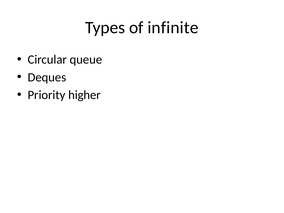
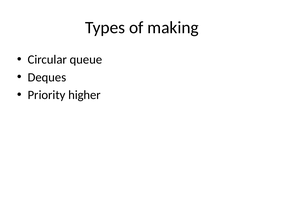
infinite: infinite -> making
